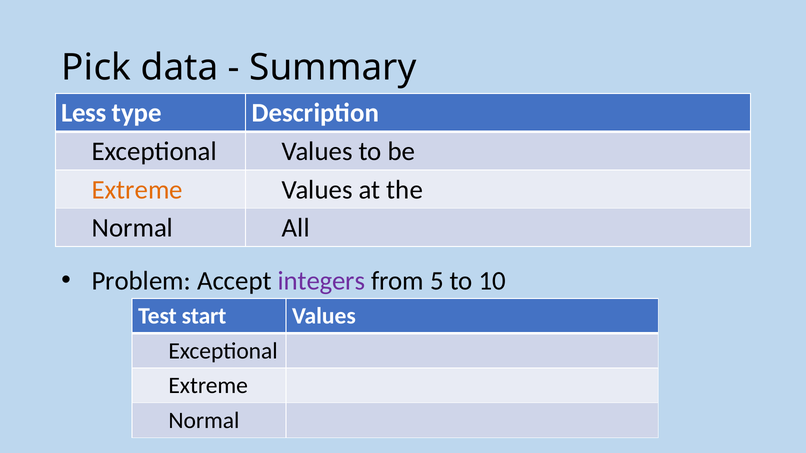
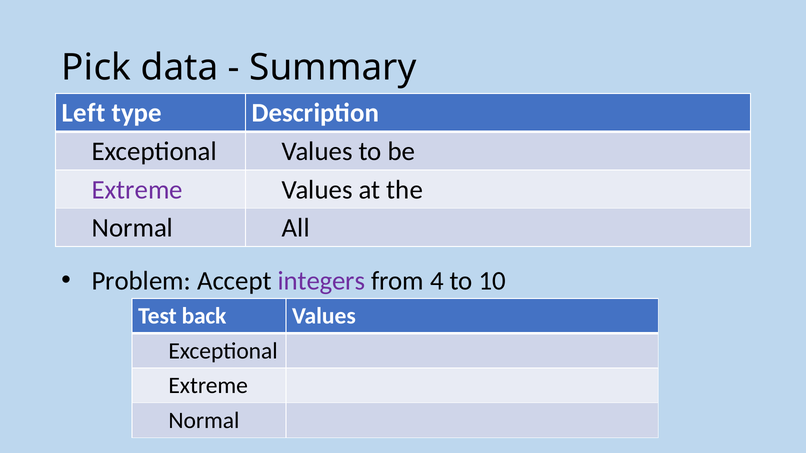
Less: Less -> Left
Extreme at (137, 190) colour: orange -> purple
5: 5 -> 4
start: start -> back
